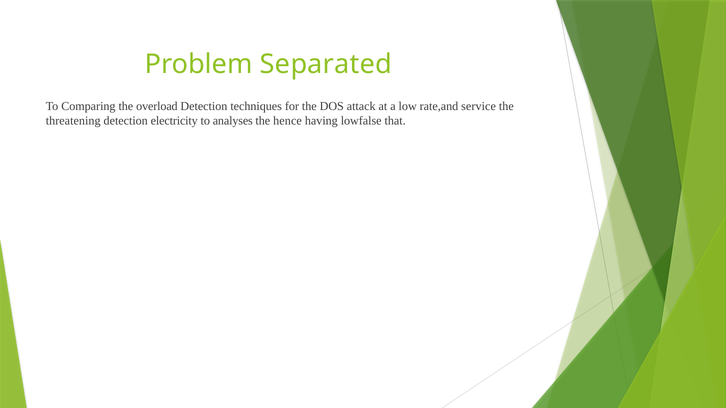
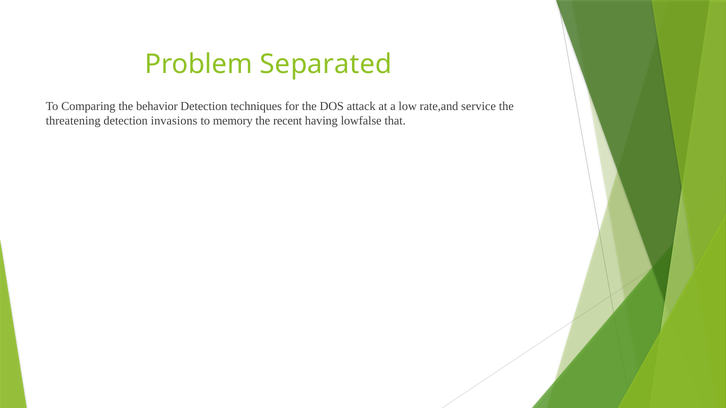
overload: overload -> behavior
electricity: electricity -> invasions
analyses: analyses -> memory
hence: hence -> recent
